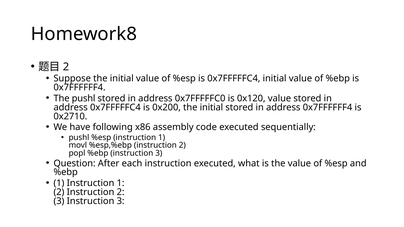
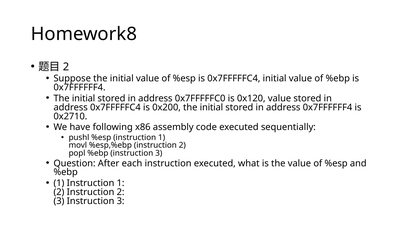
pushl at (84, 99): pushl -> initial
